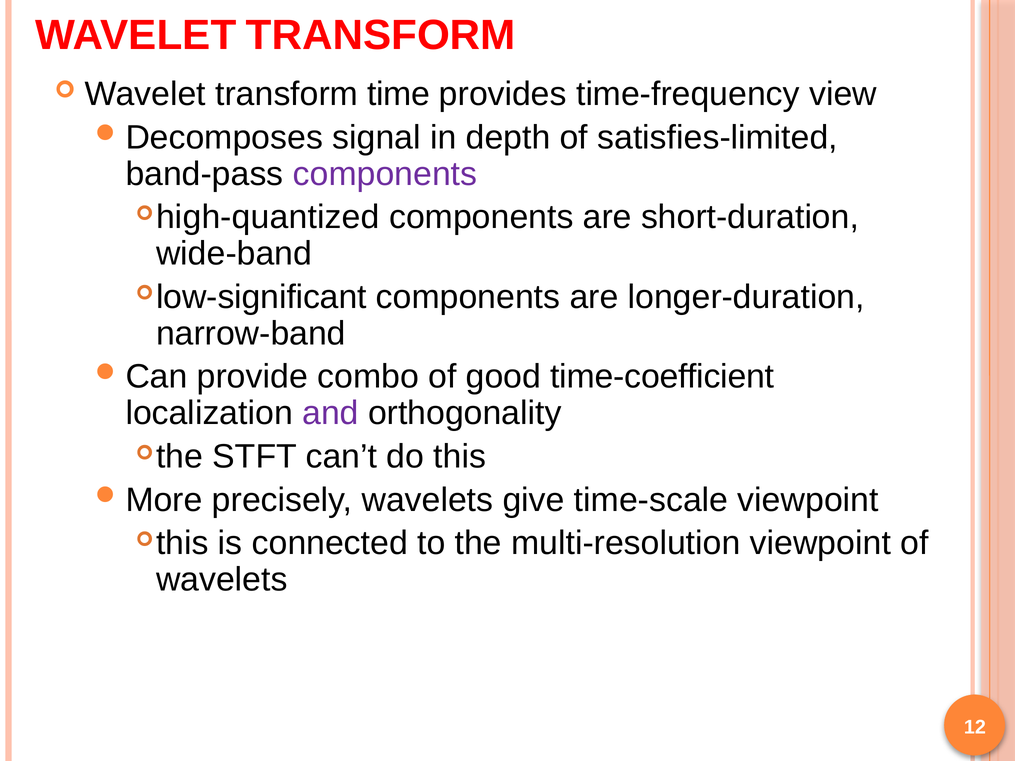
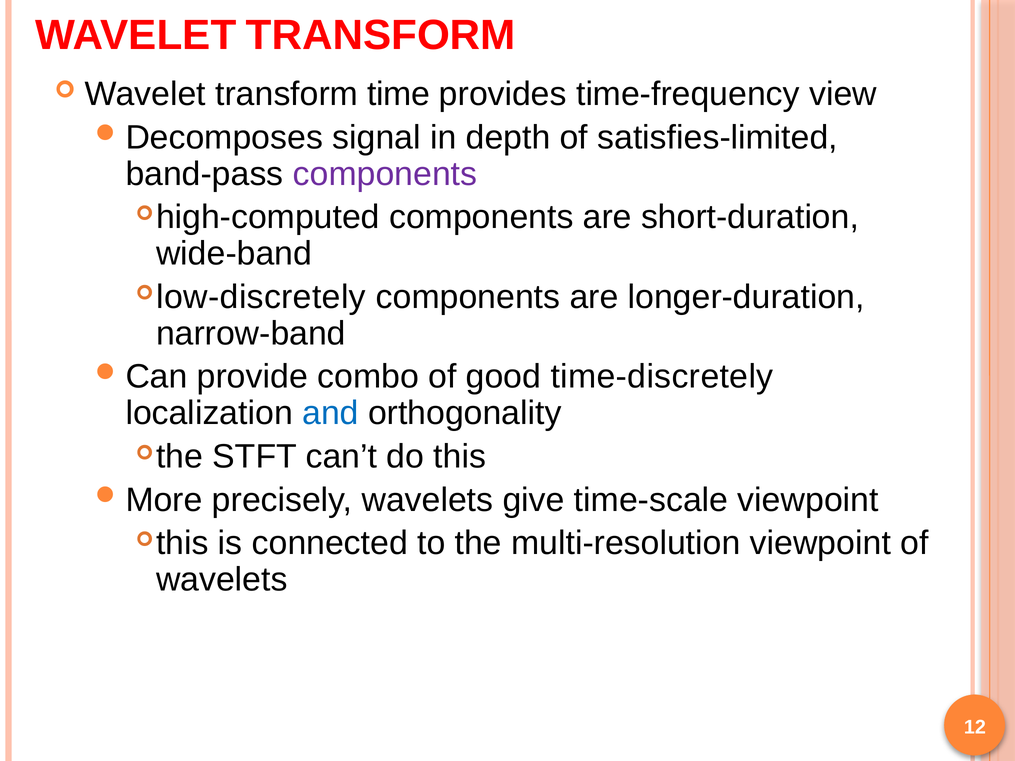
high-quantized: high-quantized -> high-computed
low-significant: low-significant -> low-discretely
time-coefficient: time-coefficient -> time-discretely
and colour: purple -> blue
